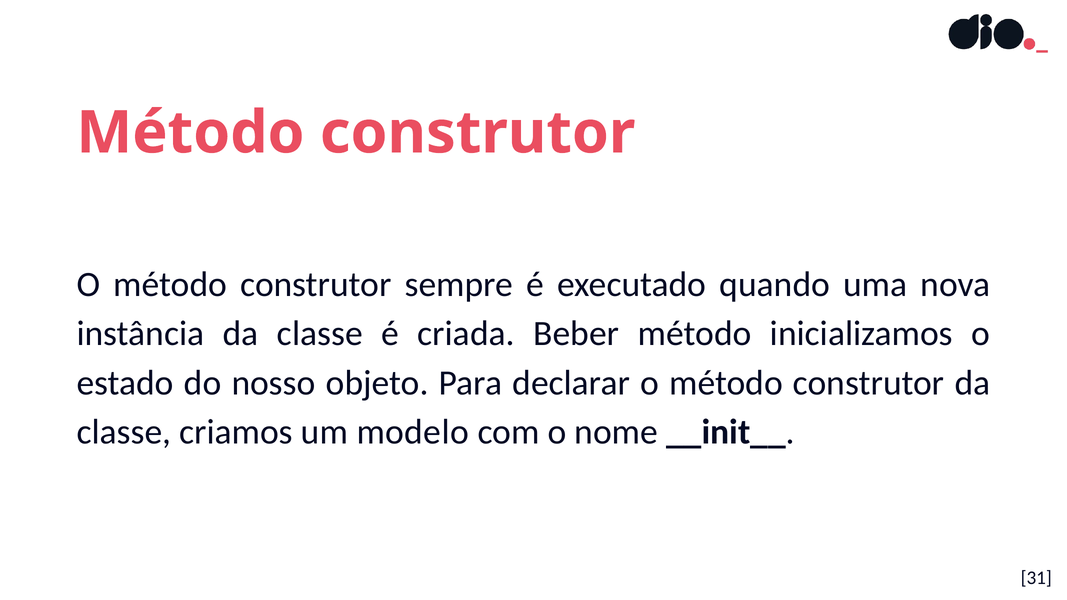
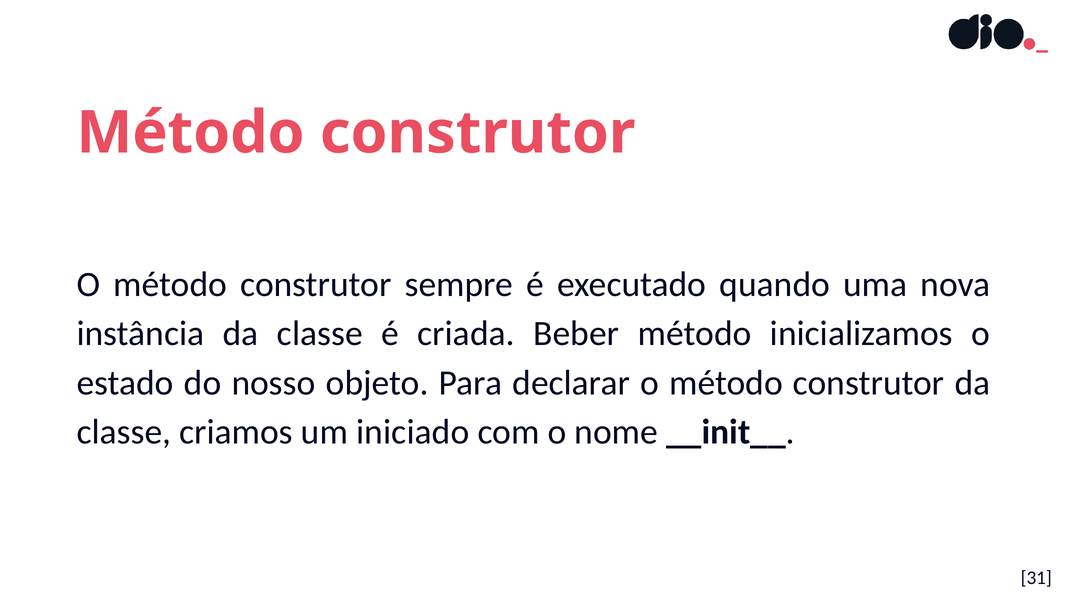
modelo: modelo -> iniciado
